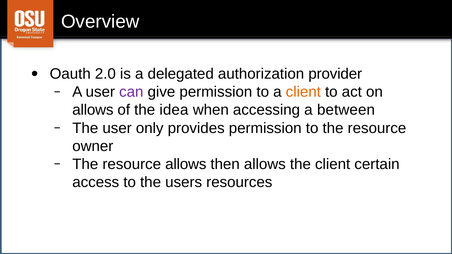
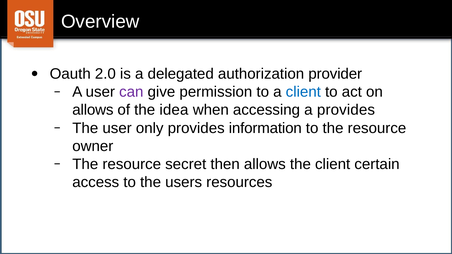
client at (303, 92) colour: orange -> blue
a between: between -> provides
provides permission: permission -> information
resource allows: allows -> secret
